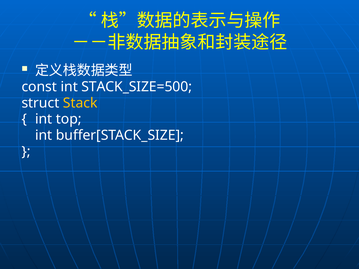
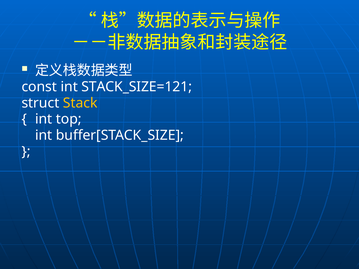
STACK_SIZE=500: STACK_SIZE=500 -> STACK_SIZE=121
